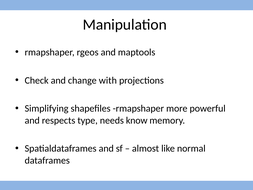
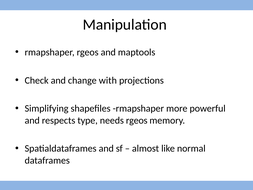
needs know: know -> rgeos
